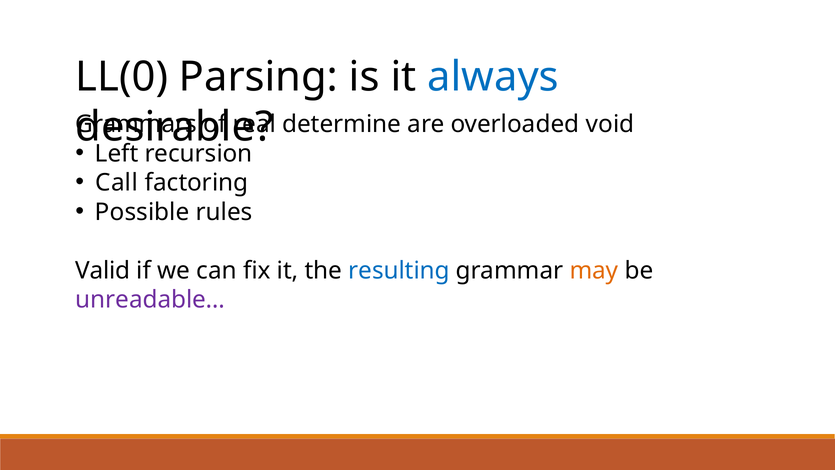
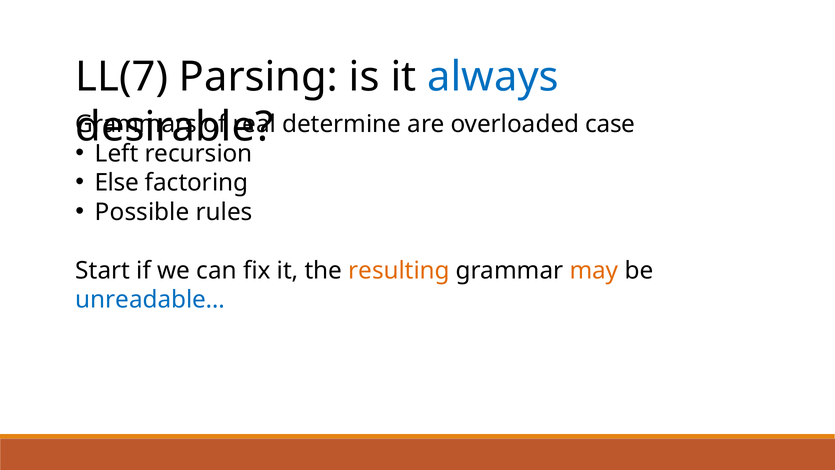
LL(0: LL(0 -> LL(7
void: void -> case
Call: Call -> Else
Valid: Valid -> Start
resulting colour: blue -> orange
unreadable… colour: purple -> blue
